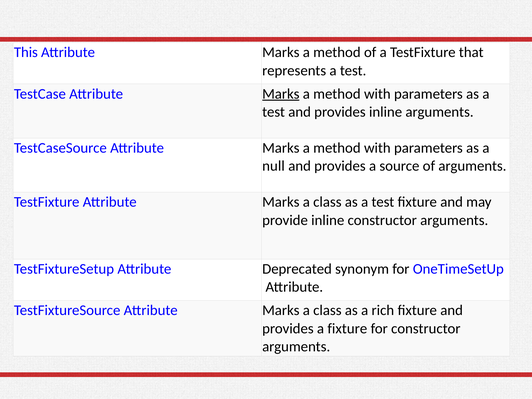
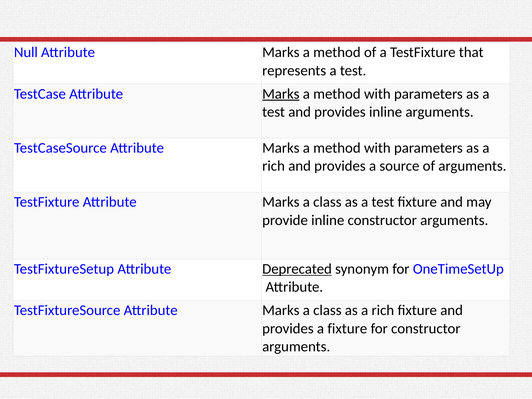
This: This -> Null
null at (274, 166): null -> rich
Deprecated underline: none -> present
